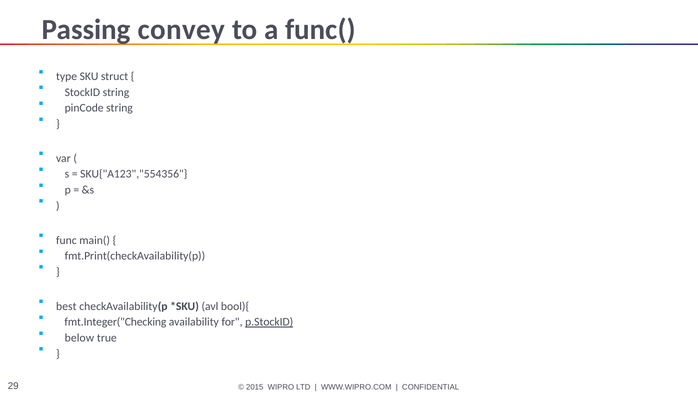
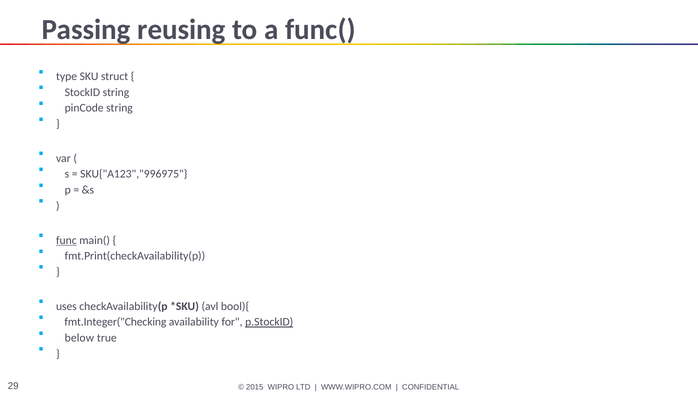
convey: convey -> reusing
SKU{"A123","554356: SKU{"A123","554356 -> SKU{"A123","996975
func underline: none -> present
best: best -> uses
